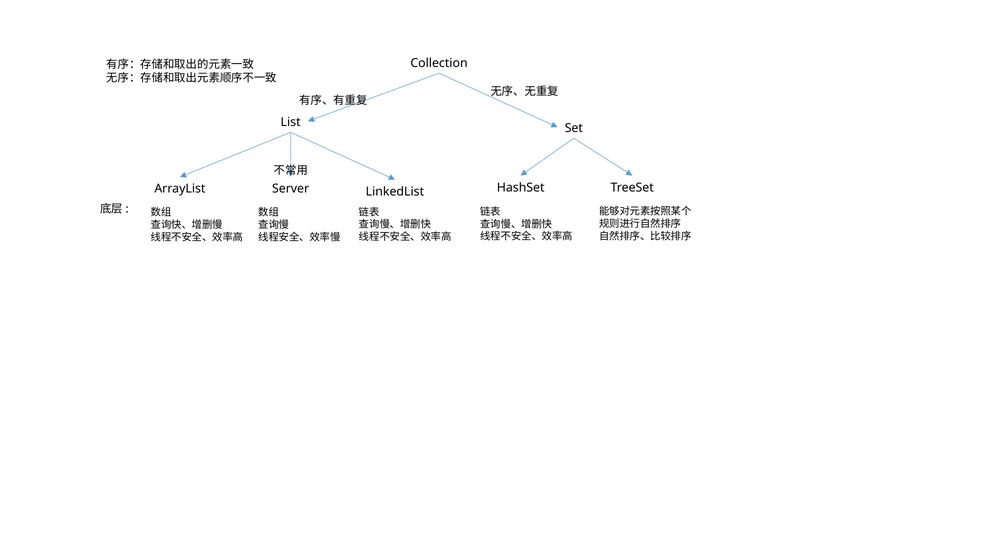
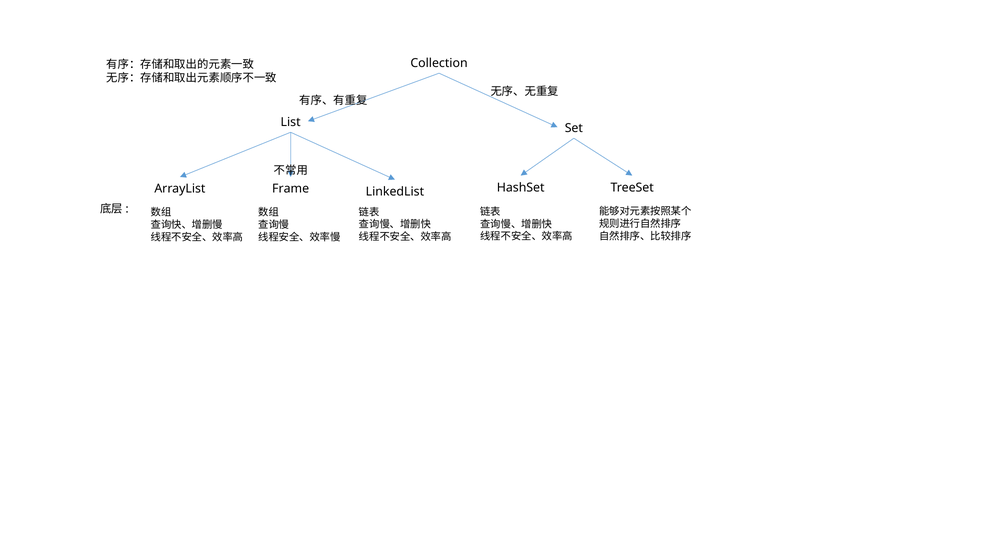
Server: Server -> Frame
